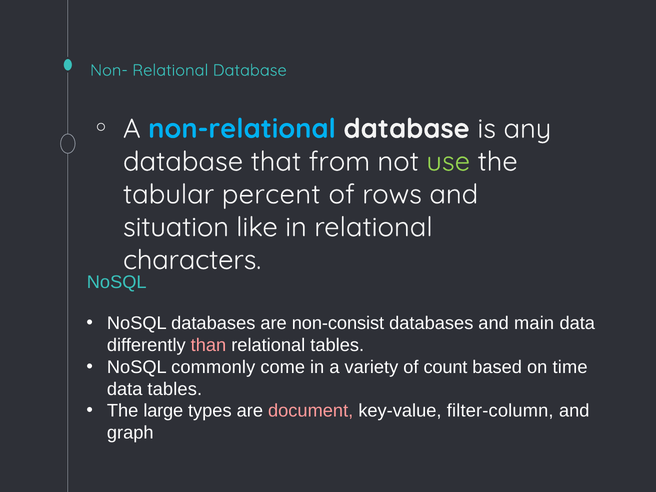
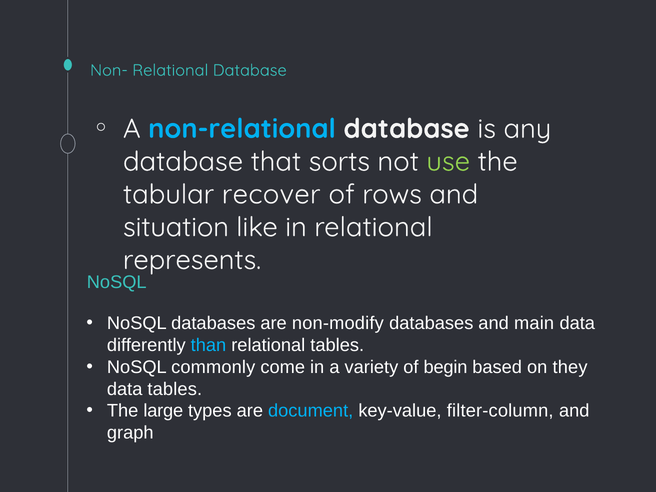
from: from -> sorts
percent: percent -> recover
characters: characters -> represents
non-consist: non-consist -> non-modify
than colour: pink -> light blue
count: count -> begin
time: time -> they
document colour: pink -> light blue
